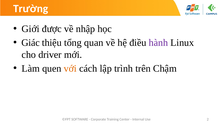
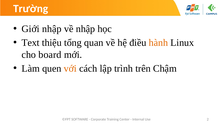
Giới được: được -> nhập
Giác: Giác -> Text
hành colour: purple -> orange
driver: driver -> board
